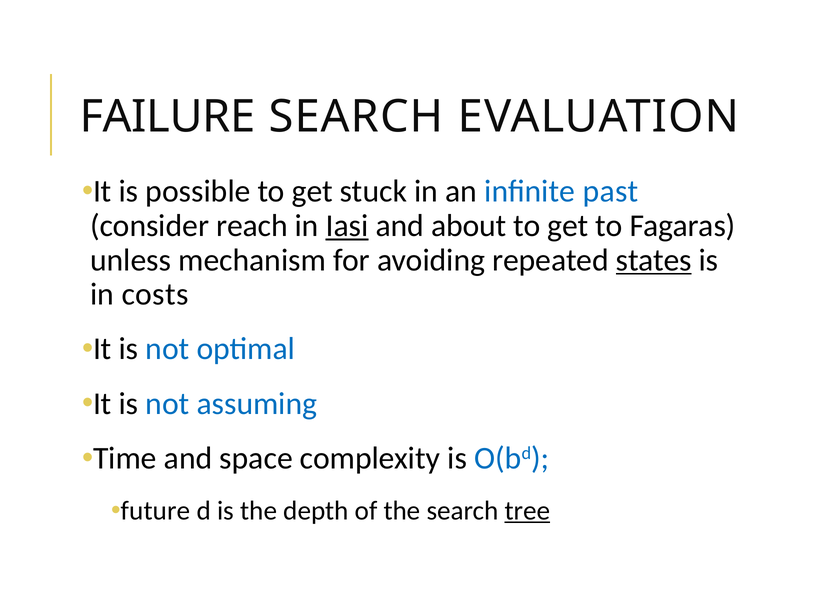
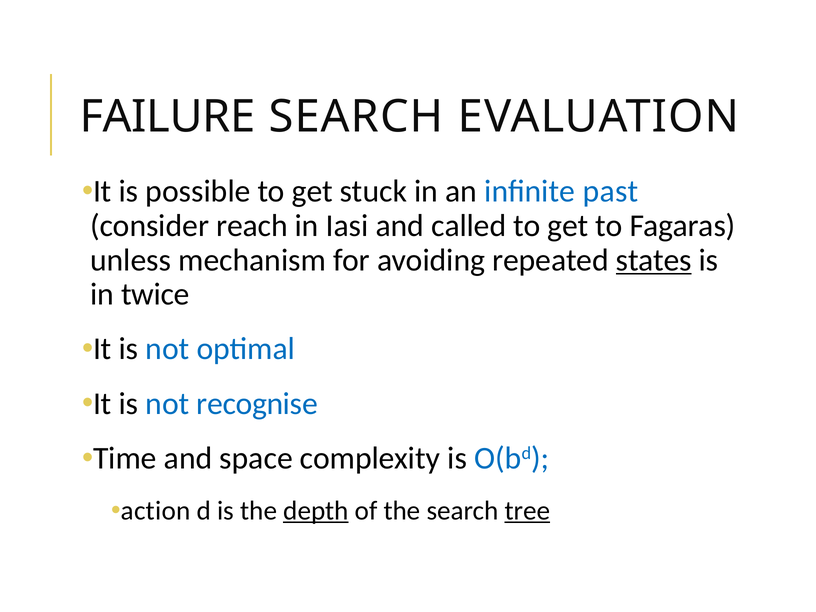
Iasi underline: present -> none
about: about -> called
costs: costs -> twice
assuming: assuming -> recognise
future: future -> action
depth underline: none -> present
